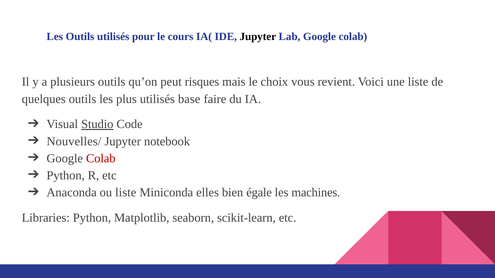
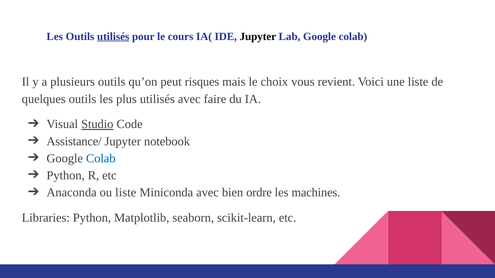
utilisés at (113, 36) underline: none -> present
utilisés base: base -> avec
Nouvelles/: Nouvelles/ -> Assistance/
Colab at (101, 159) colour: red -> blue
Miniconda elles: elles -> avec
égale: égale -> ordre
